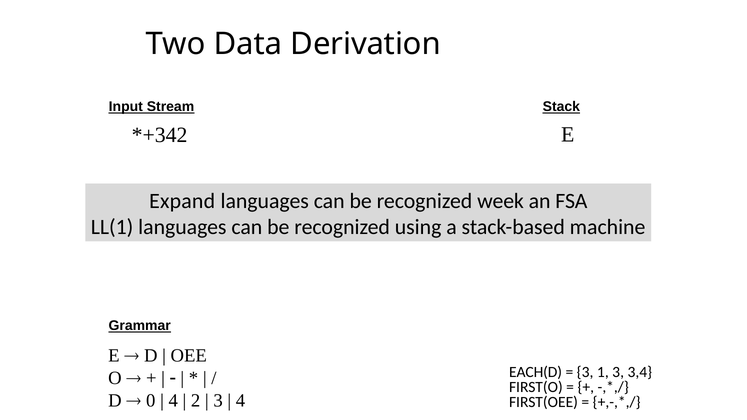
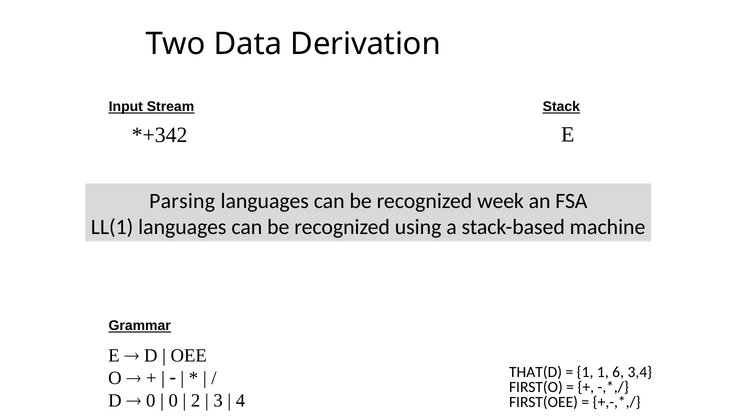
Expand: Expand -> Parsing
EACH(D: EACH(D -> THAT(D
3 at (585, 372): 3 -> 1
1 3: 3 -> 6
4 at (173, 401): 4 -> 0
